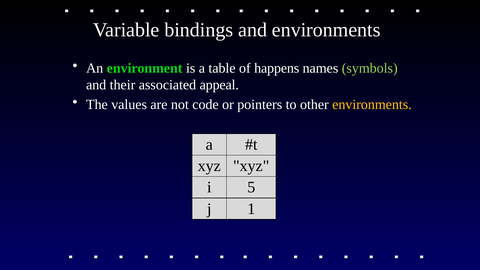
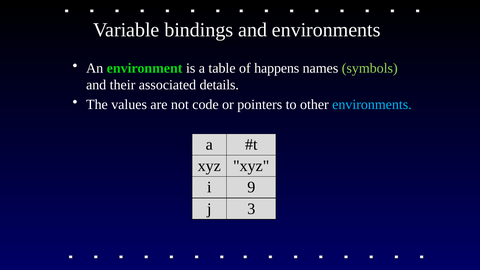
appeal: appeal -> details
environments at (372, 105) colour: yellow -> light blue
5: 5 -> 9
1: 1 -> 3
